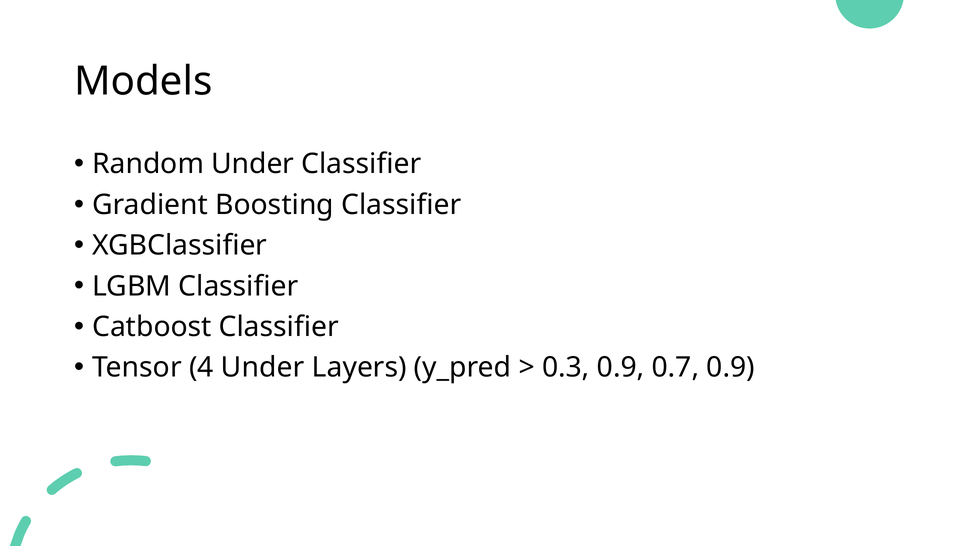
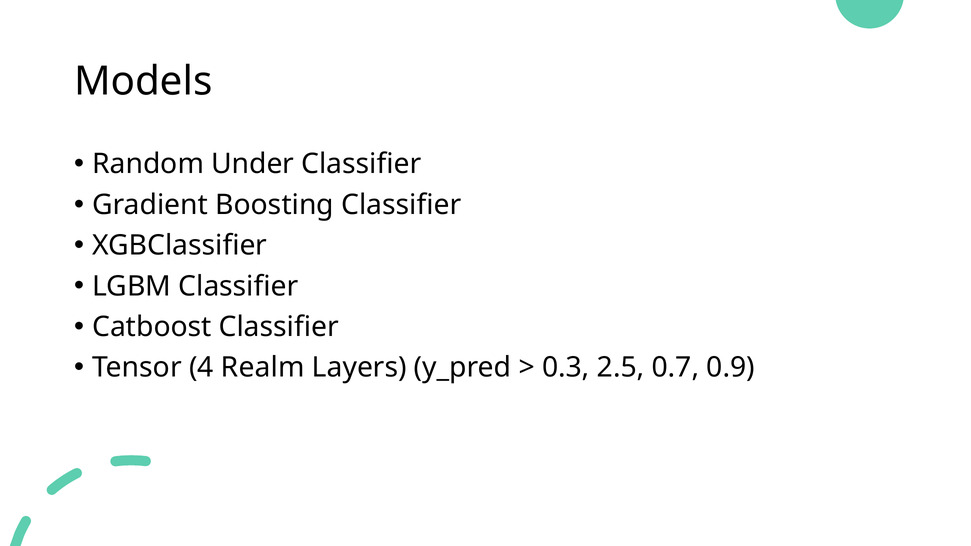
4 Under: Under -> Realm
0.3 0.9: 0.9 -> 2.5
